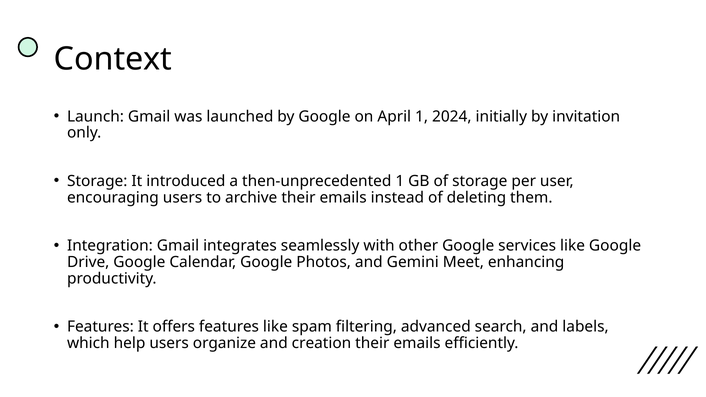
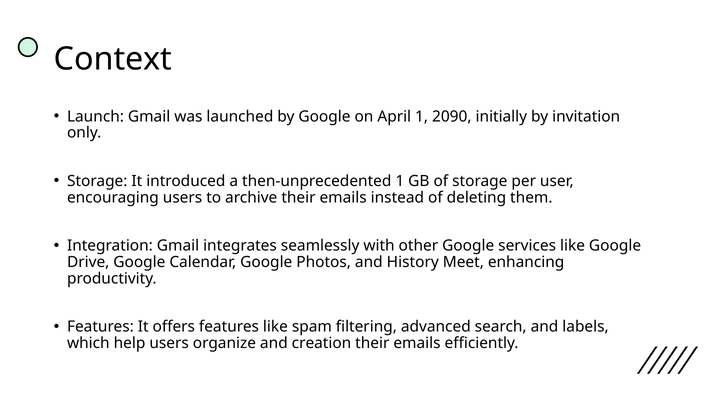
2024: 2024 -> 2090
Gemini: Gemini -> History
